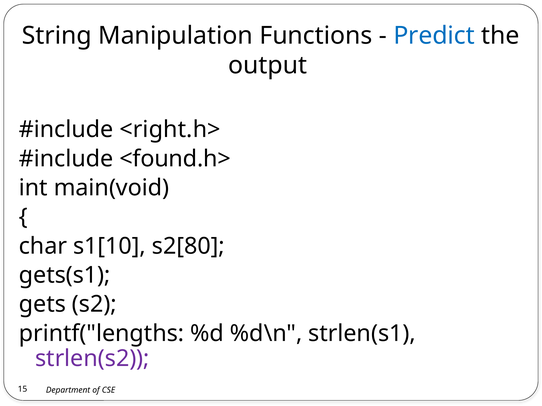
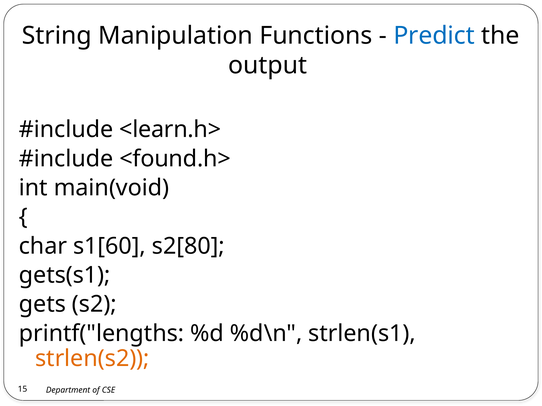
<right.h>: <right.h> -> <learn.h>
s1[10: s1[10 -> s1[60
strlen(s2 colour: purple -> orange
